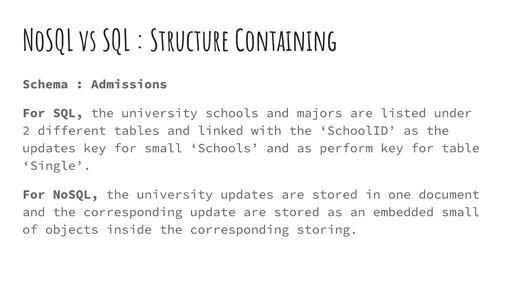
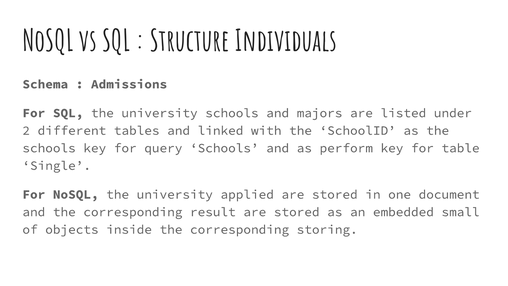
Containing: Containing -> Individuals
updates at (49, 148): updates -> schools
for small: small -> query
university updates: updates -> applied
update: update -> result
